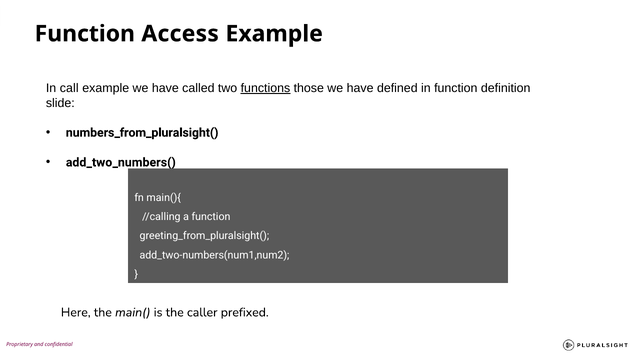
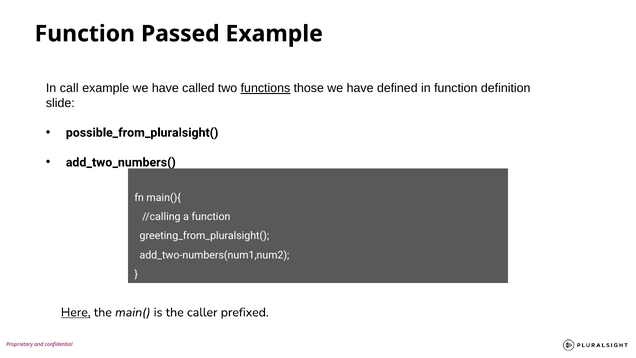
Access: Access -> Passed
numbers_from_pluralsight(: numbers_from_pluralsight( -> possible_from_pluralsight(
Here underline: none -> present
